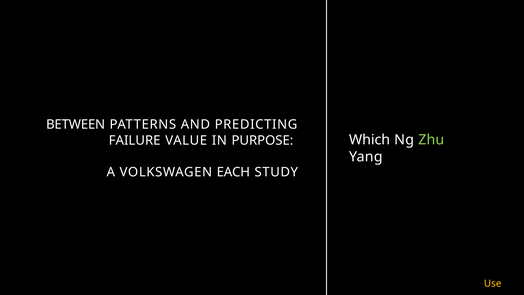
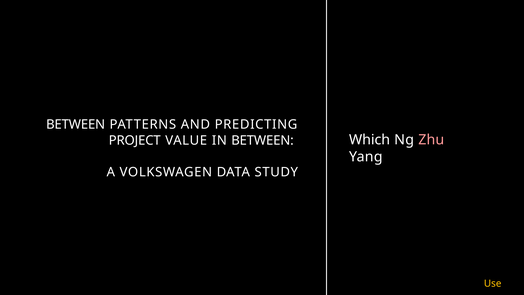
Zhu colour: light green -> pink
FAILURE: FAILURE -> PROJECT
IN PURPOSE: PURPOSE -> BETWEEN
EACH: EACH -> DATA
